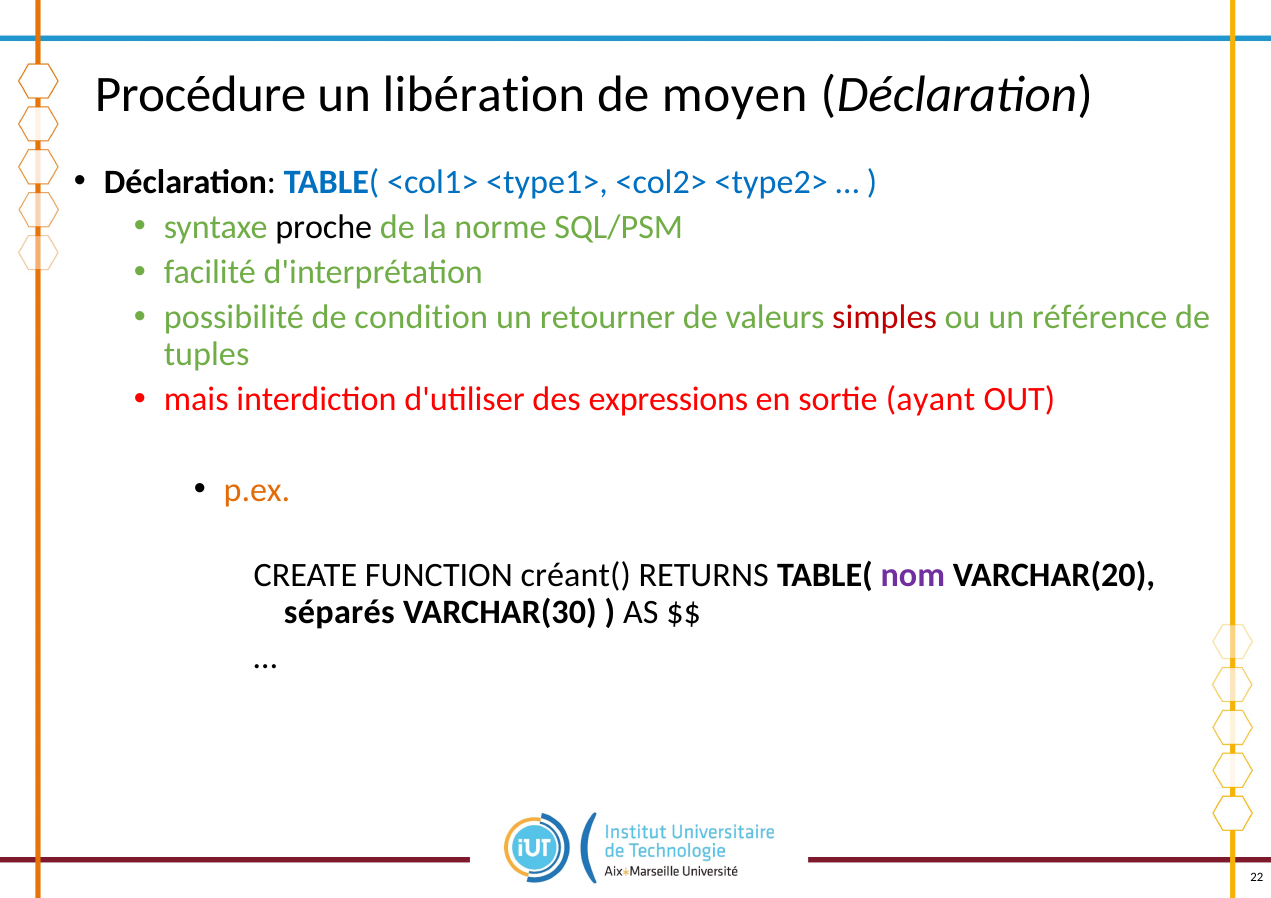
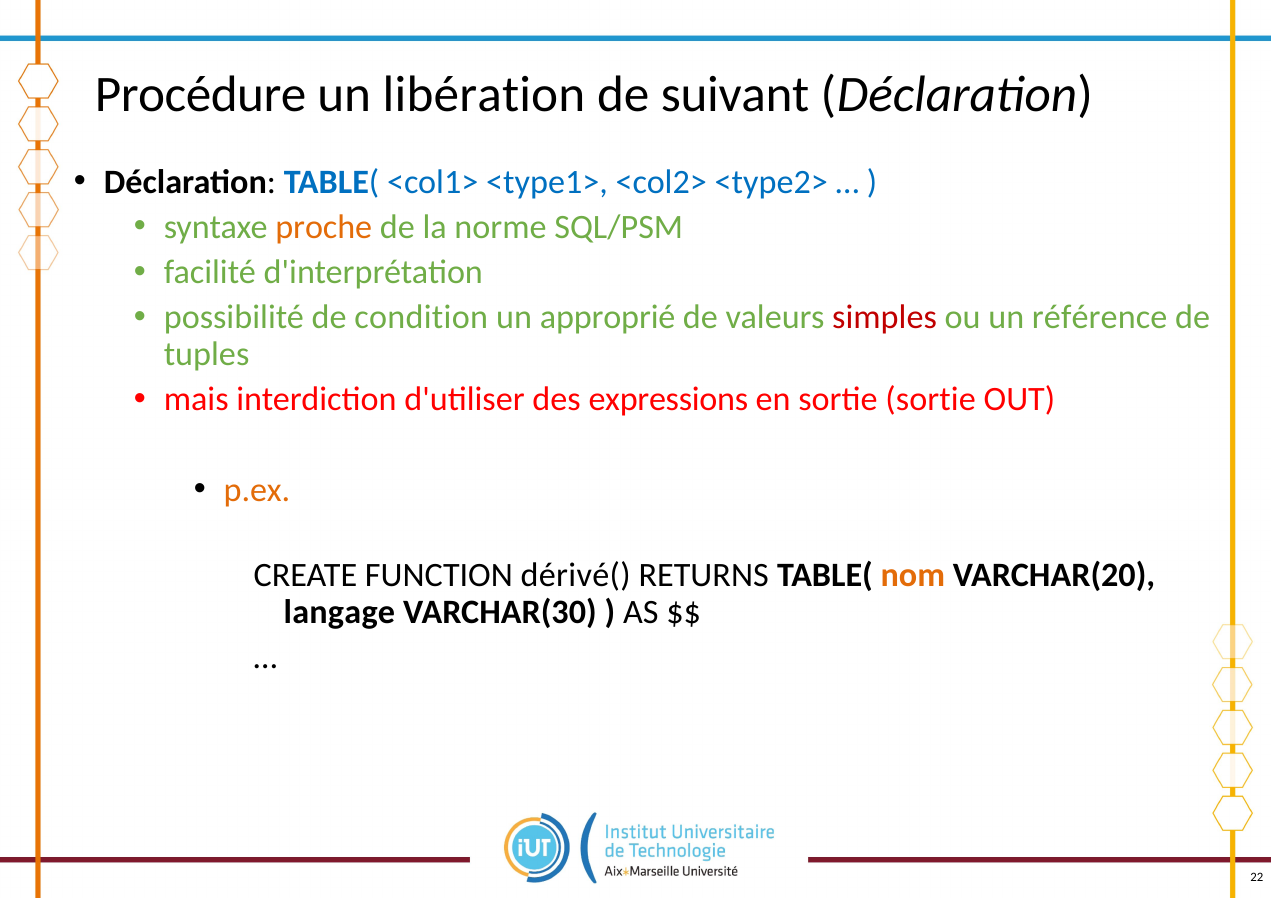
moyen: moyen -> suivant
proche colour: black -> orange
retourner: retourner -> approprié
sortie ayant: ayant -> sortie
créant(: créant( -> dérivé(
nom colour: purple -> orange
séparés: séparés -> langage
